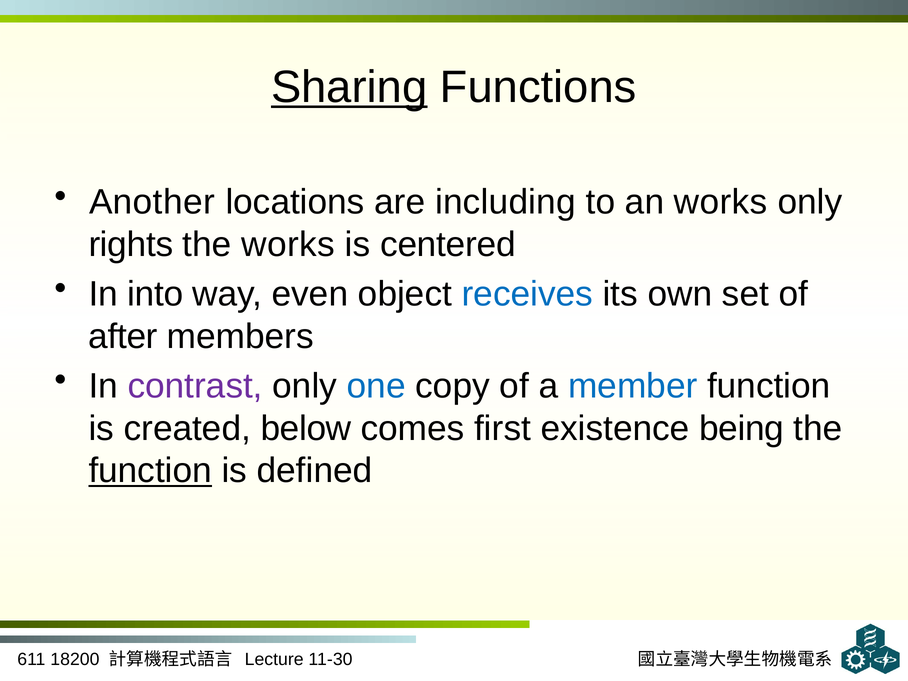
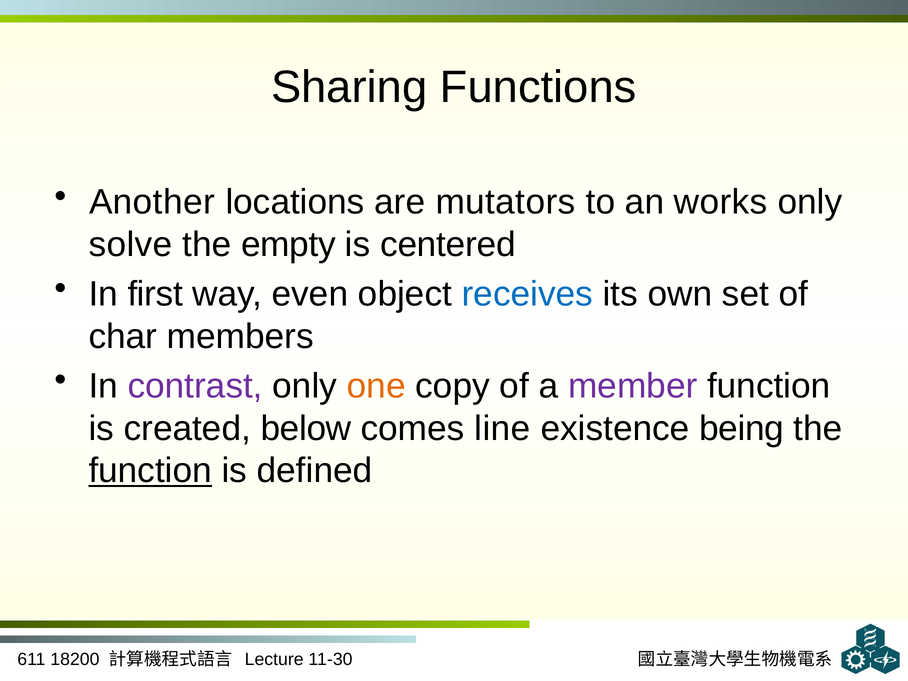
Sharing underline: present -> none
including: including -> mutators
rights: rights -> solve
the works: works -> empty
into: into -> first
after: after -> char
one colour: blue -> orange
member colour: blue -> purple
first: first -> line
